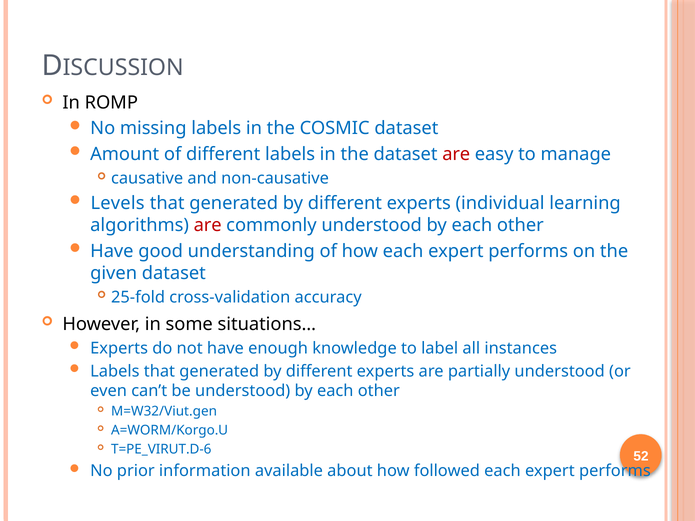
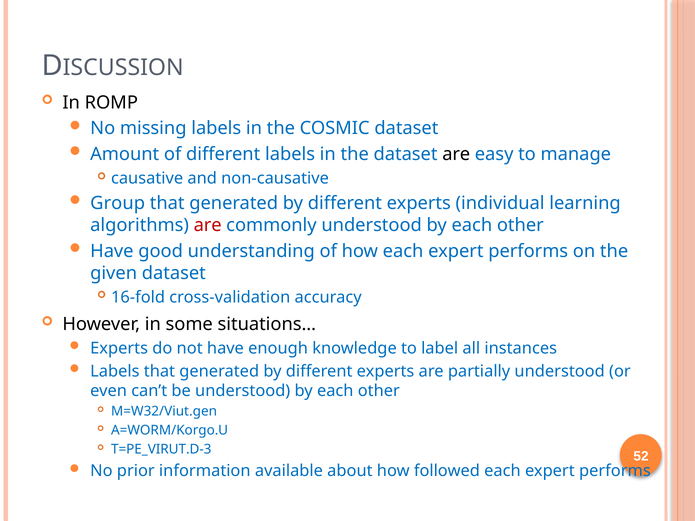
are at (456, 154) colour: red -> black
Levels: Levels -> Group
25-fold: 25-fold -> 16-fold
T=PE_VIRUT.D-6: T=PE_VIRUT.D-6 -> T=PE_VIRUT.D-3
